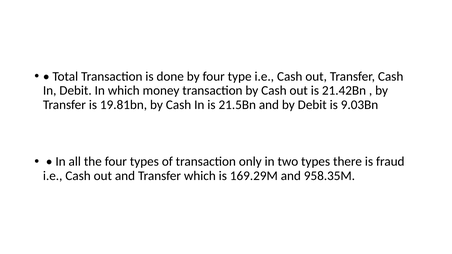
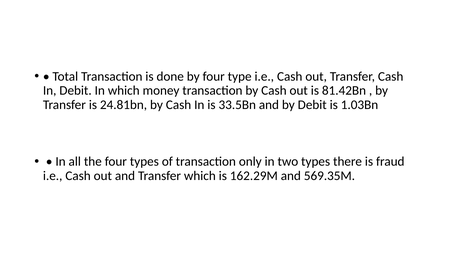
21.42Bn: 21.42Bn -> 81.42Bn
19.81bn: 19.81bn -> 24.81bn
21.5Bn: 21.5Bn -> 33.5Bn
9.03Bn: 9.03Bn -> 1.03Bn
169.29M: 169.29M -> 162.29M
958.35M: 958.35M -> 569.35M
